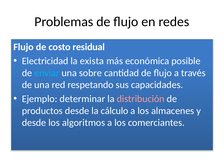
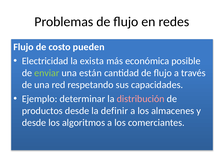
residual: residual -> pueden
enviar colour: light blue -> light green
sobre: sobre -> están
cálculo: cálculo -> definir
